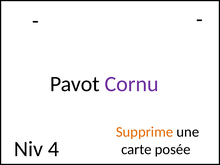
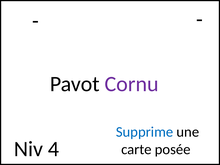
Supprime colour: orange -> blue
